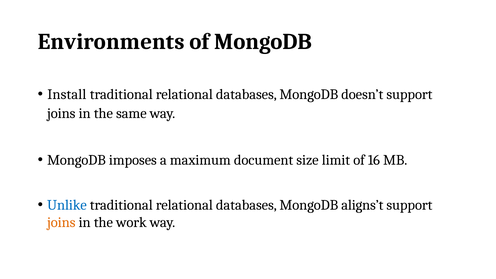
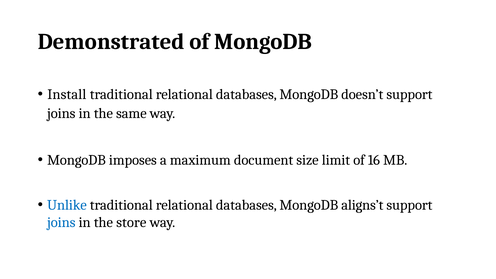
Environments: Environments -> Demonstrated
joins at (61, 223) colour: orange -> blue
work: work -> store
